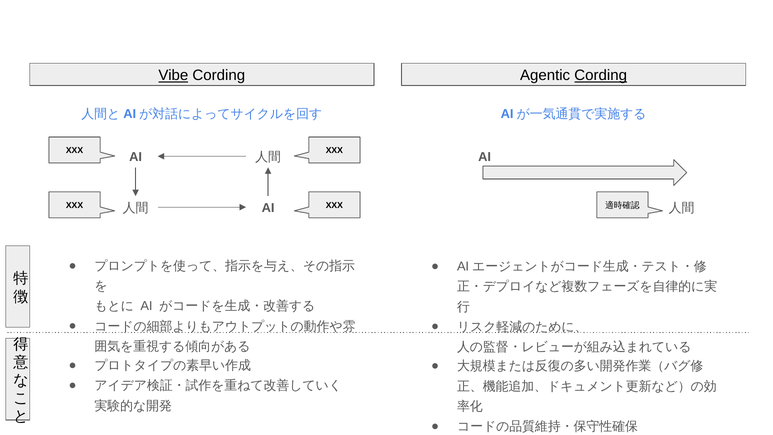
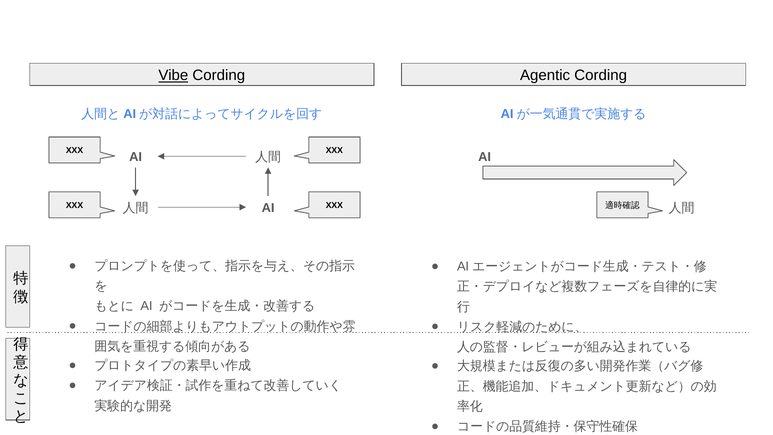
Cording at (601, 75) underline: present -> none
